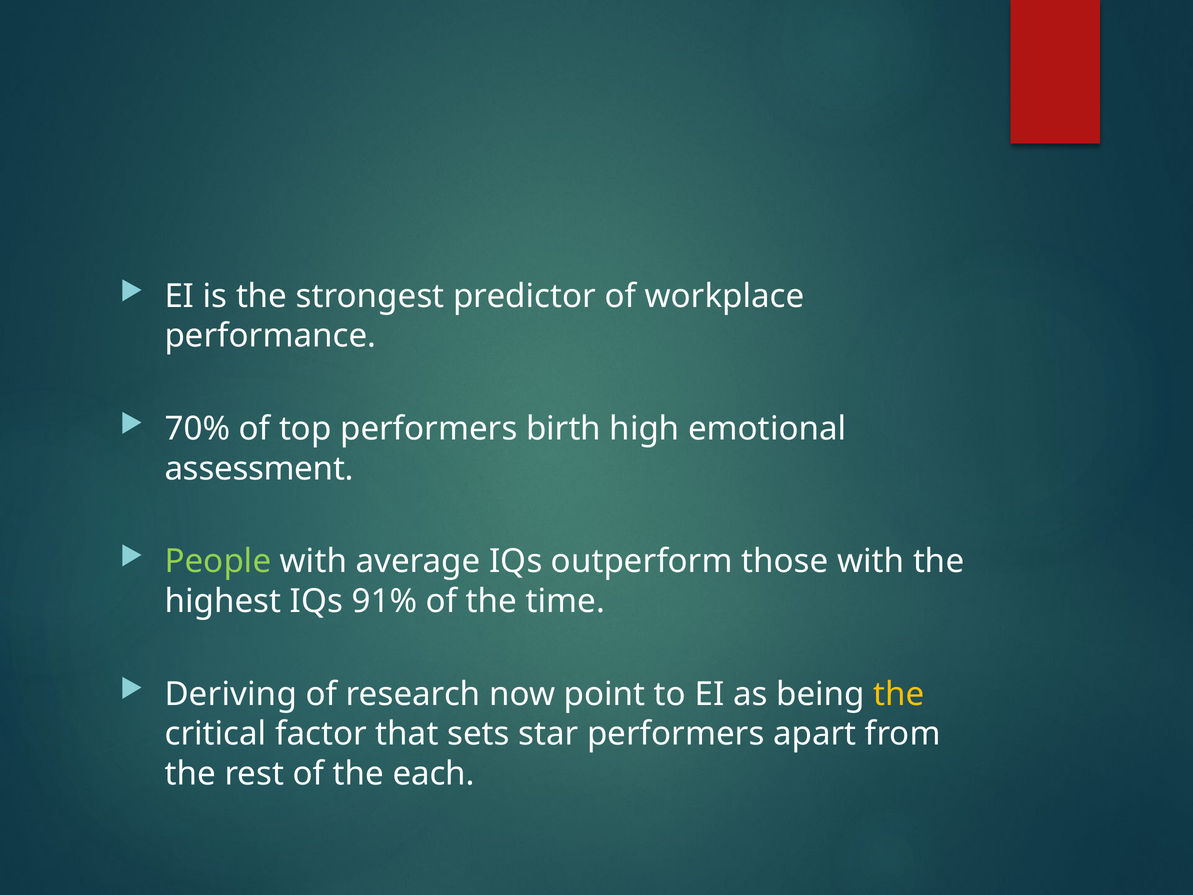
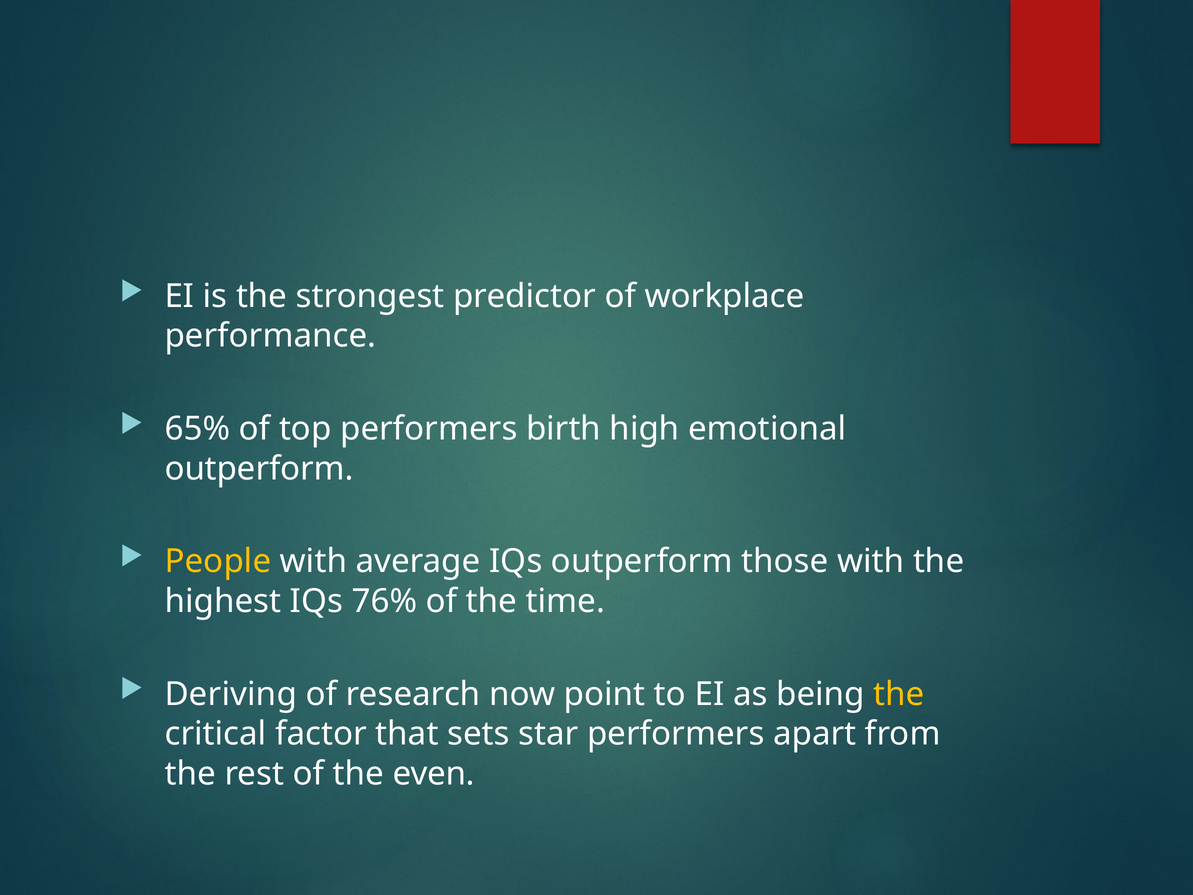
70%: 70% -> 65%
assessment at (259, 469): assessment -> outperform
People colour: light green -> yellow
91%: 91% -> 76%
each: each -> even
